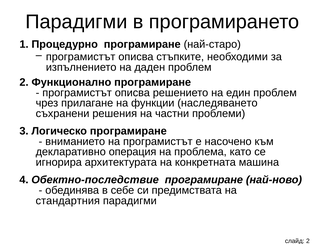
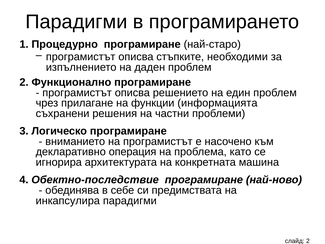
наследяването: наследяването -> информацията
стандартния: стандартния -> инкапсулира
